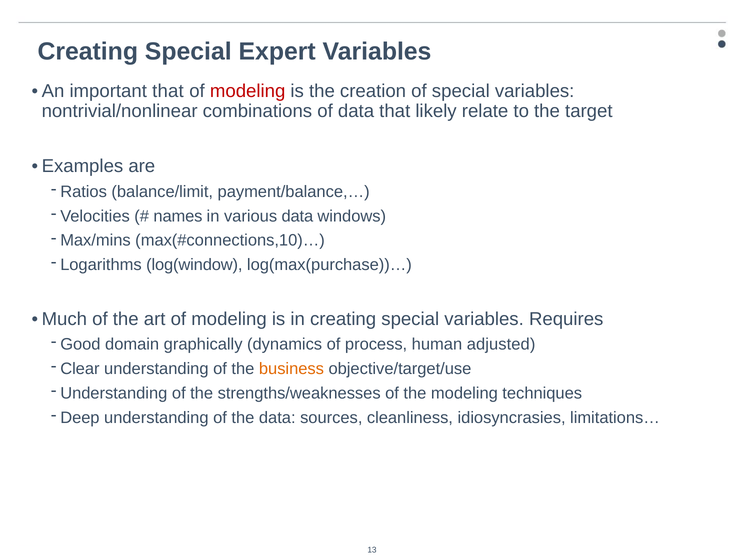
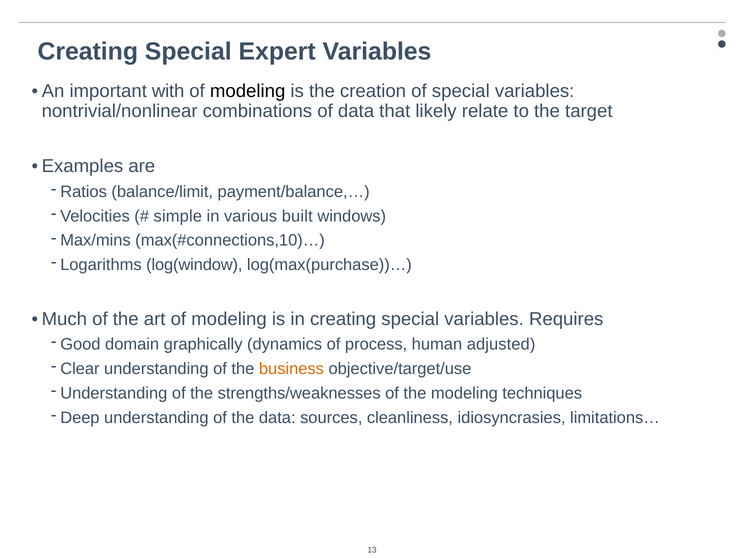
important that: that -> with
modeling at (248, 91) colour: red -> black
names: names -> simple
various data: data -> built
